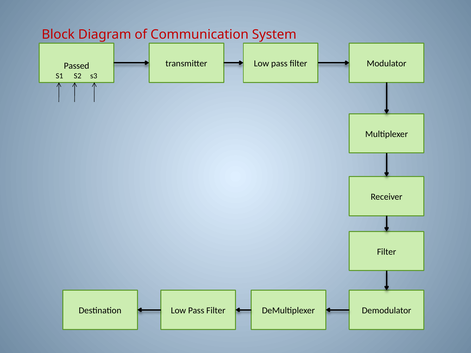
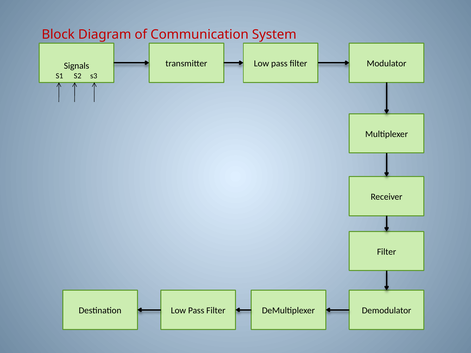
Passed: Passed -> Signals
